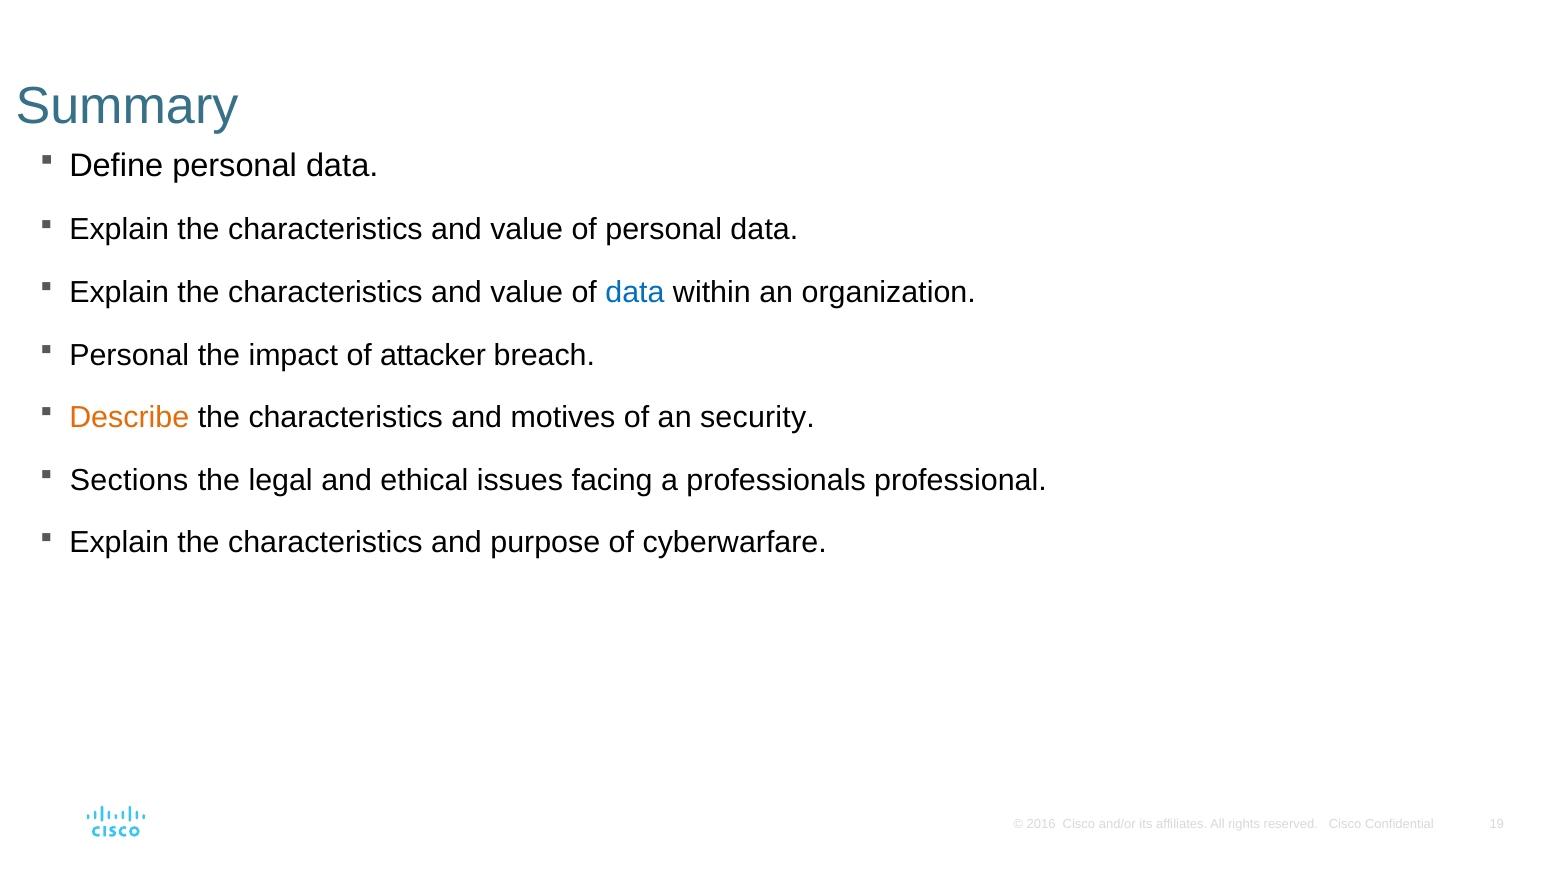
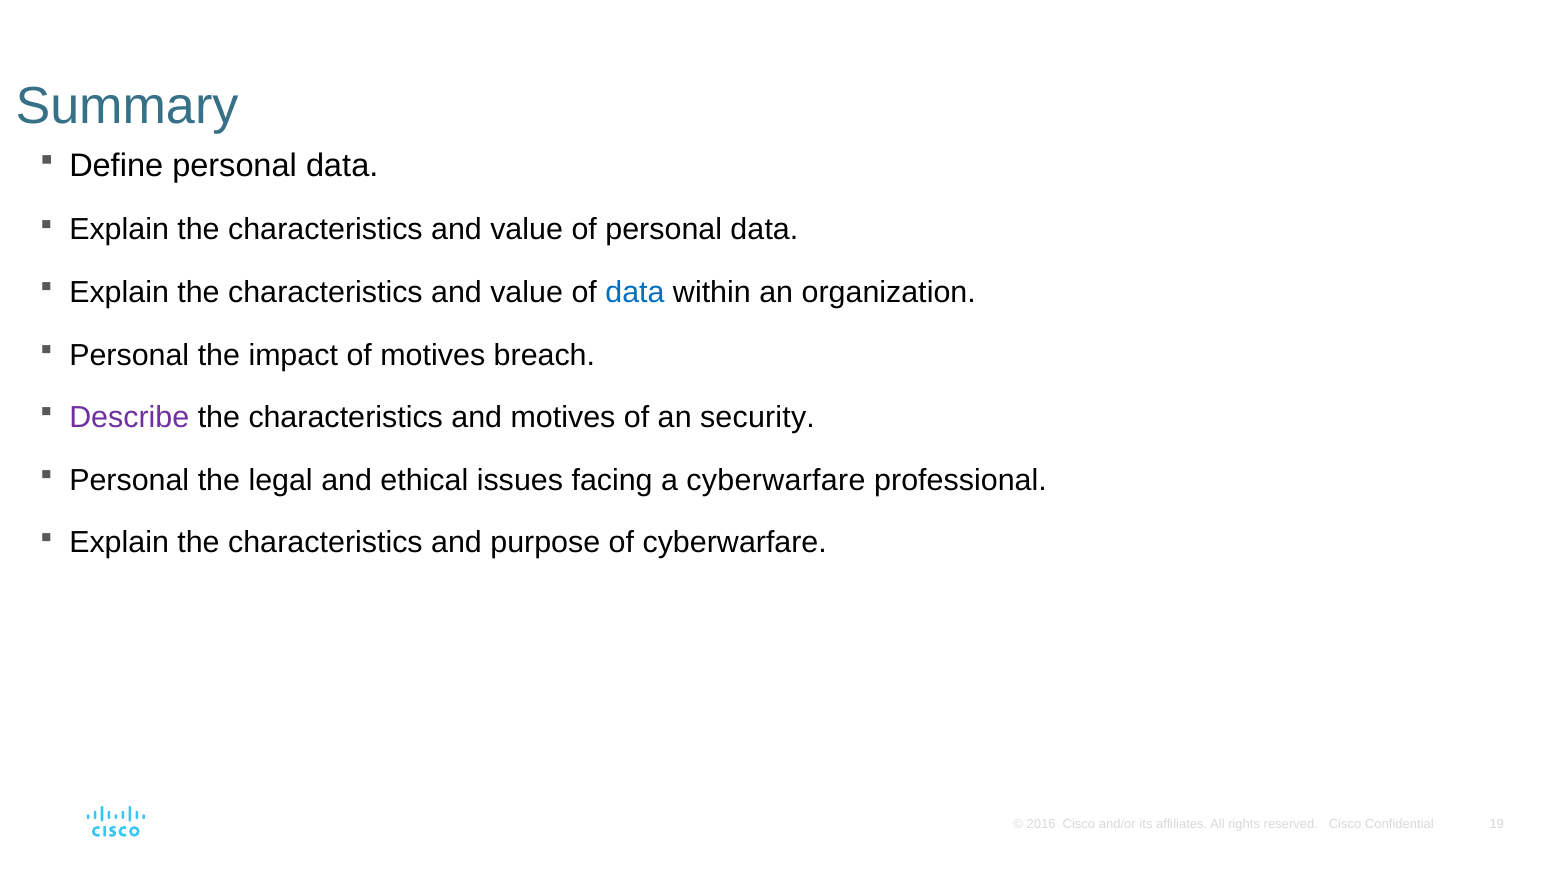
of attacker: attacker -> motives
Describe colour: orange -> purple
Sections at (129, 480): Sections -> Personal
a professionals: professionals -> cyberwarfare
